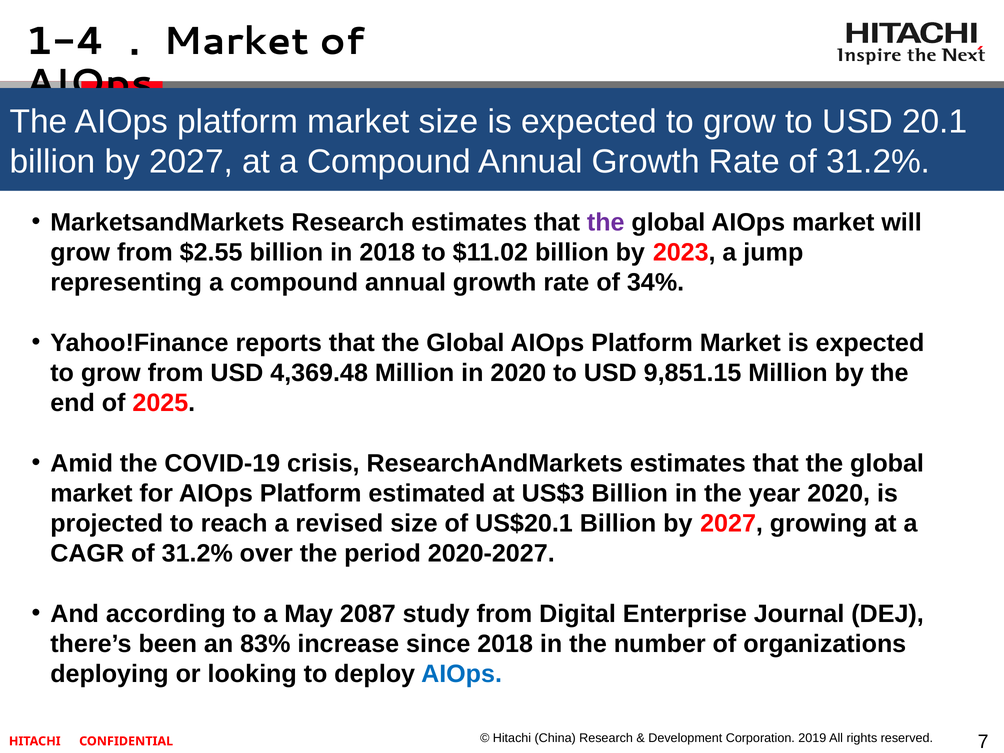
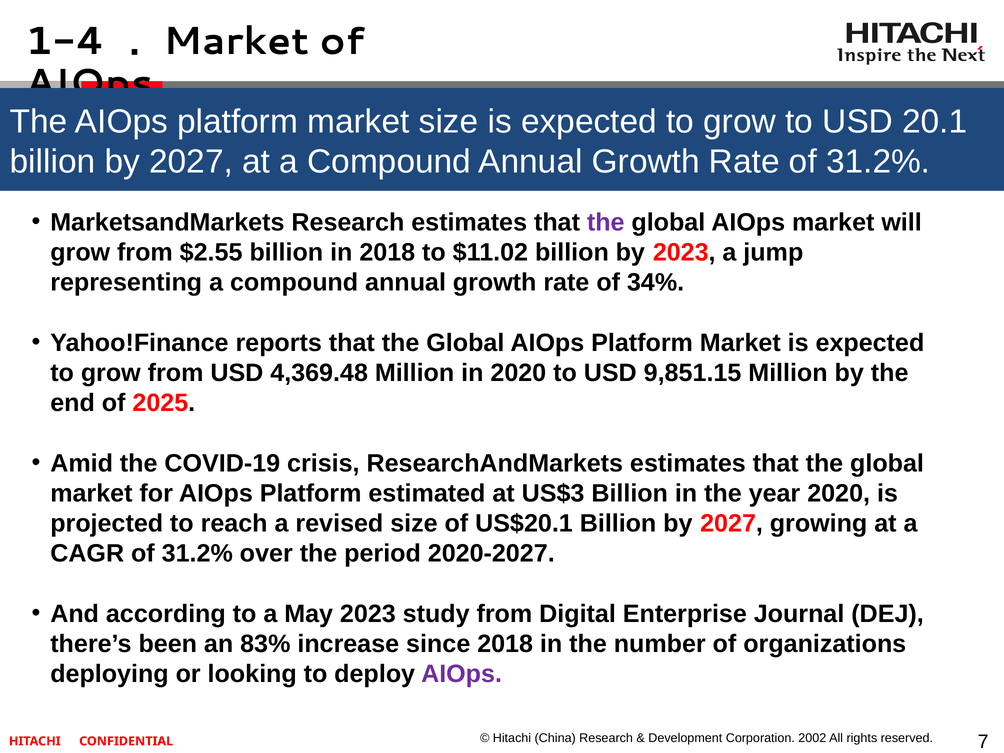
May 2087: 2087 -> 2023
AIOps at (462, 674) colour: blue -> purple
2019: 2019 -> 2002
